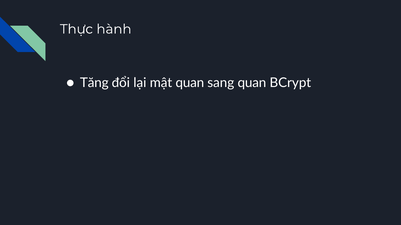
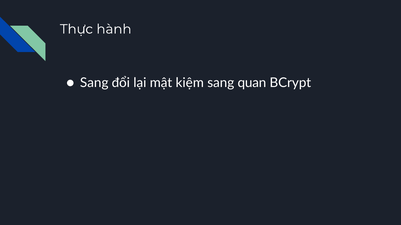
Tăng at (94, 83): Tăng -> Sang
mật quan: quan -> kiệm
